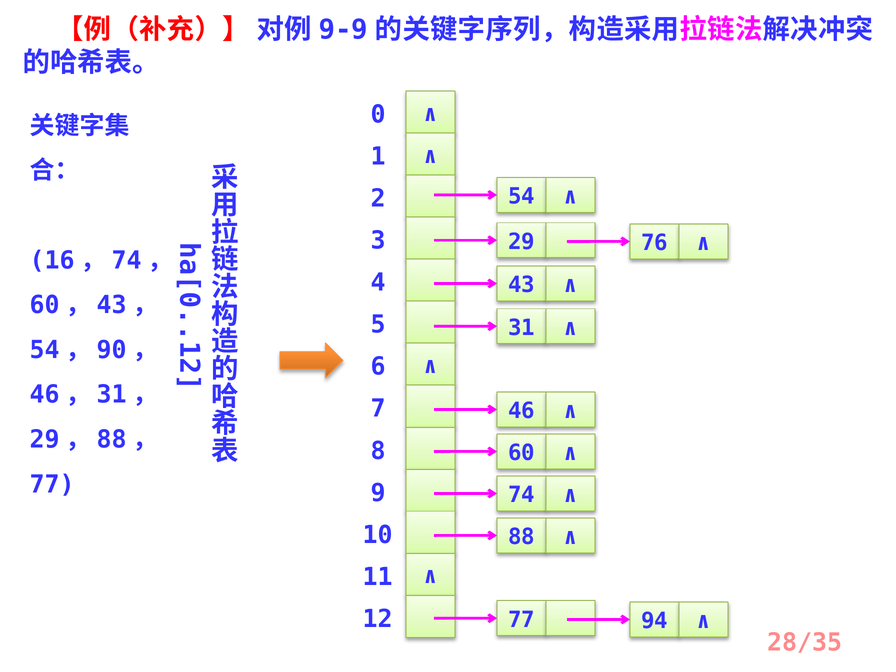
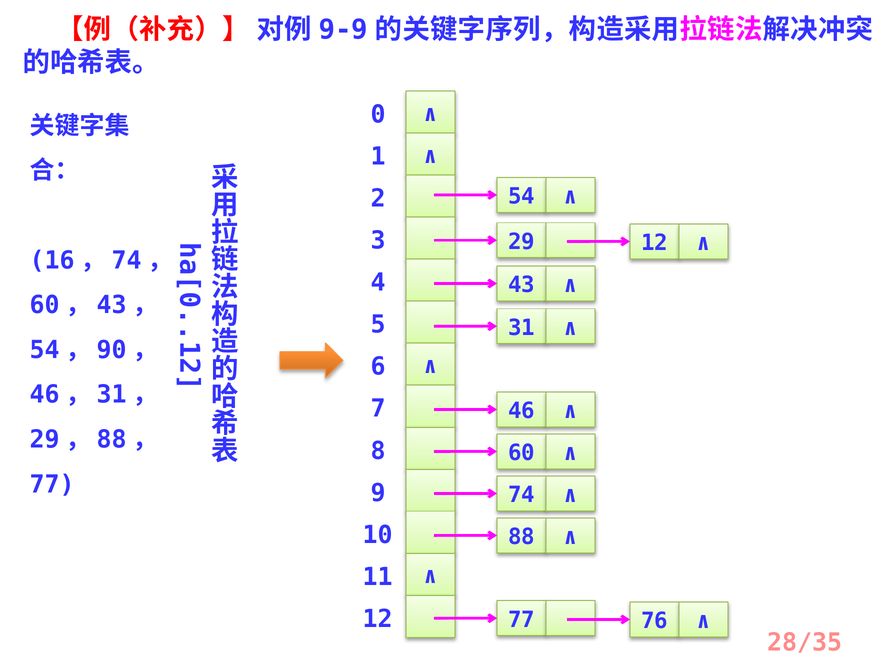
29 76: 76 -> 12
94: 94 -> 76
